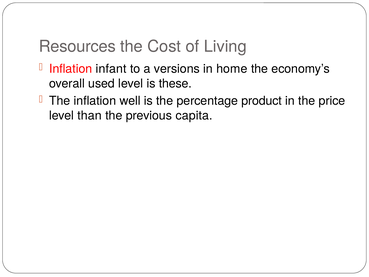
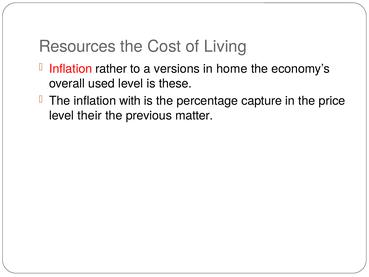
infant: infant -> rather
well: well -> with
product: product -> capture
than: than -> their
capita: capita -> matter
